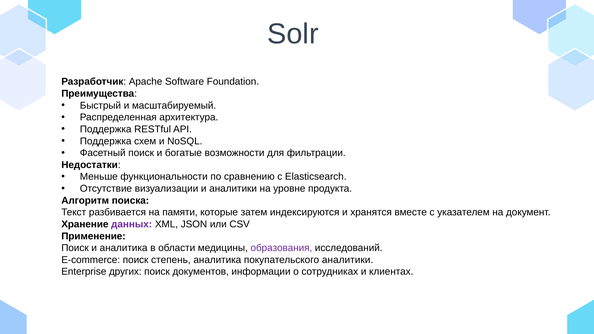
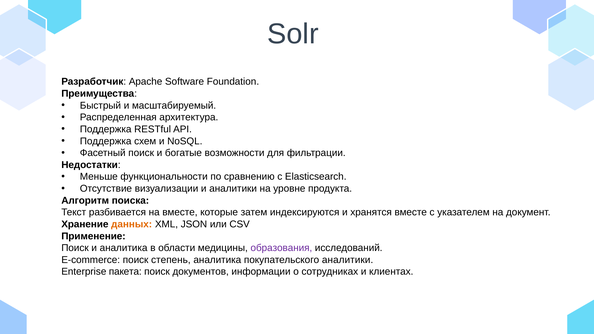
на памяти: памяти -> вместе
данных colour: purple -> orange
других: других -> пакета
